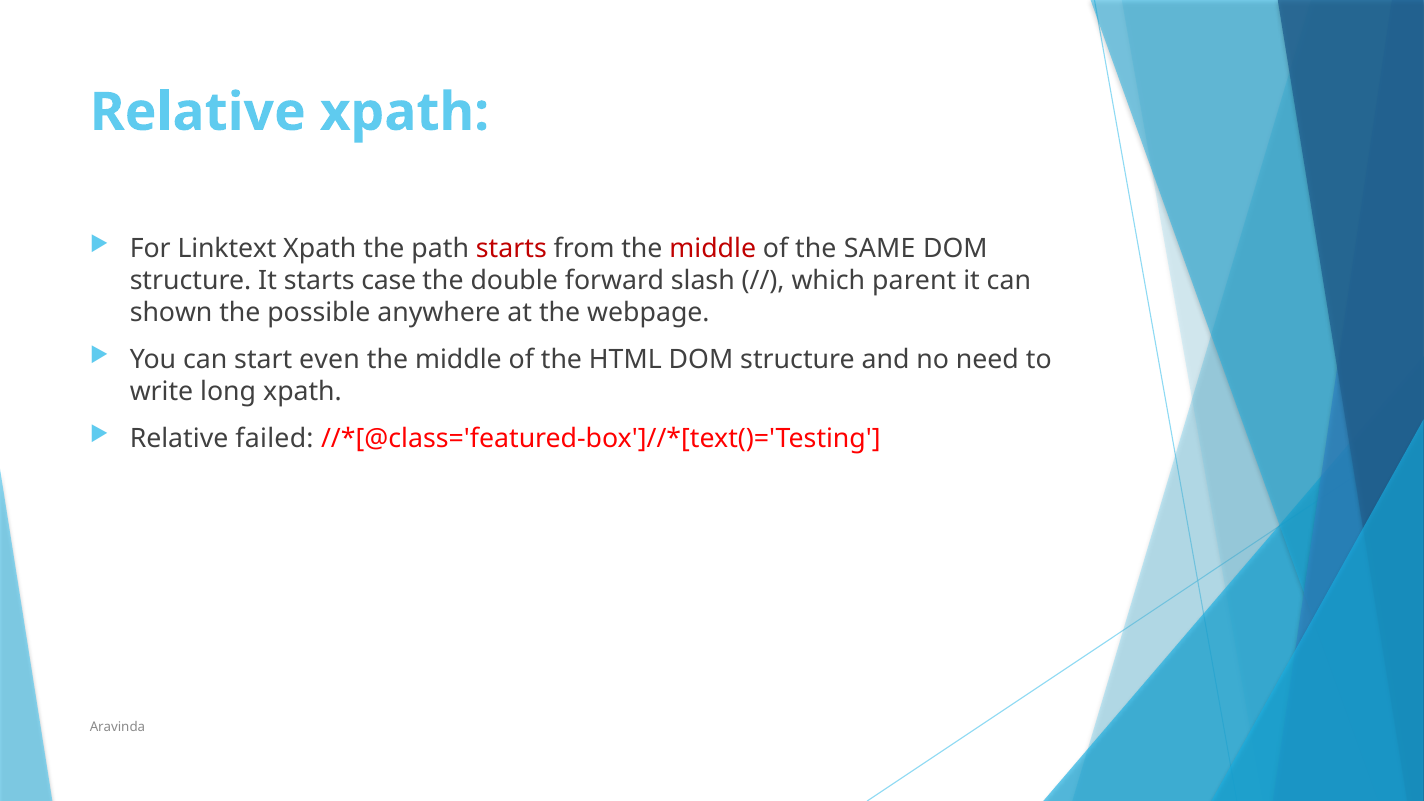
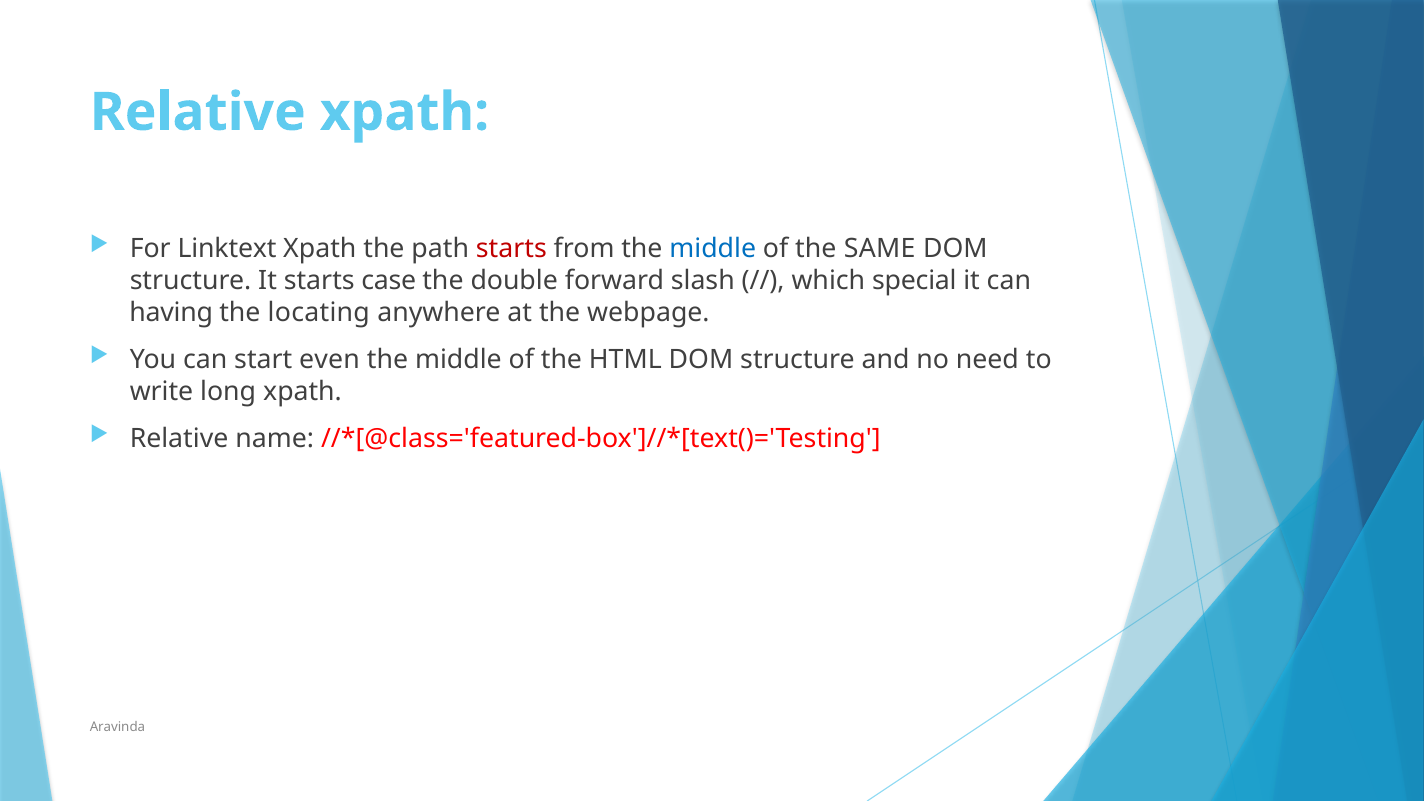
middle at (713, 249) colour: red -> blue
parent: parent -> special
shown: shown -> having
possible: possible -> locating
failed: failed -> name
